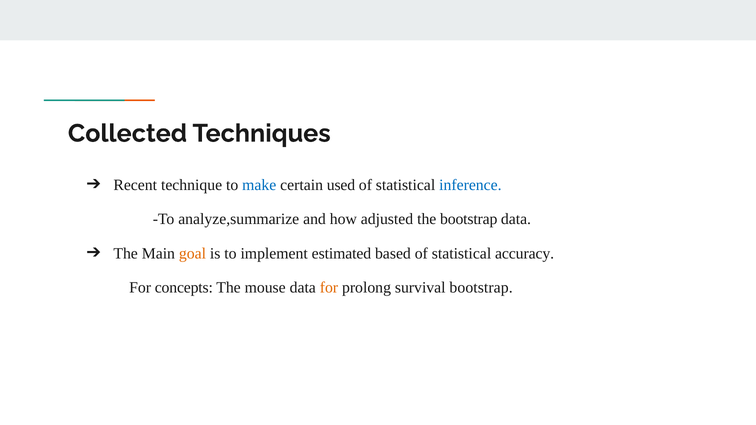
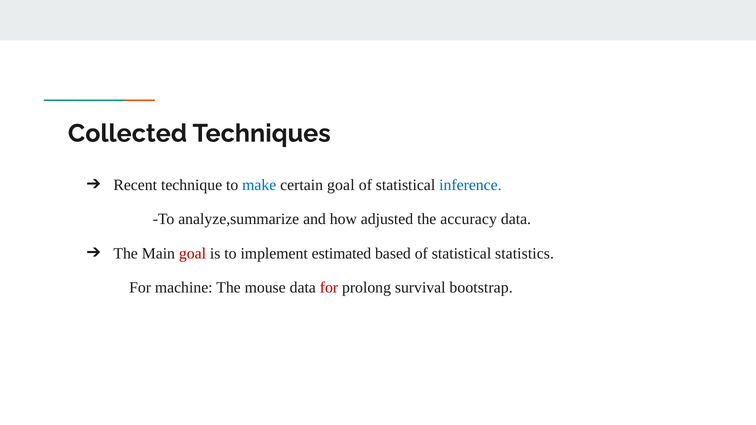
certain used: used -> goal
the bootstrap: bootstrap -> accuracy
goal at (192, 254) colour: orange -> red
accuracy: accuracy -> statistics
concepts: concepts -> machine
for at (329, 288) colour: orange -> red
